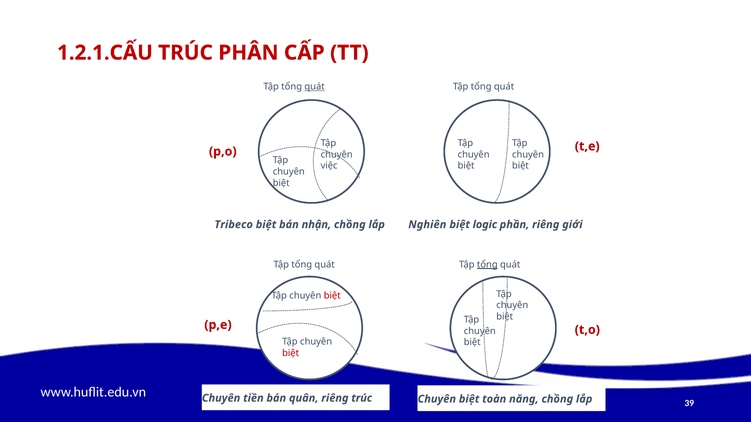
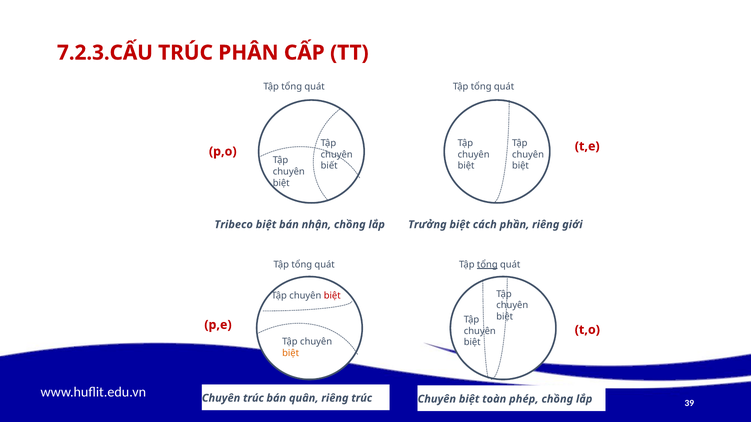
1.2.1.CẤU: 1.2.1.CẤU -> 7.2.3.CẤU
quát at (315, 87) underline: present -> none
việc: việc -> biết
Nghiên: Nghiên -> Trưởng
logic: logic -> cách
biệt at (291, 354) colour: red -> orange
Chuyên tiền: tiền -> trúc
năng: năng -> phép
